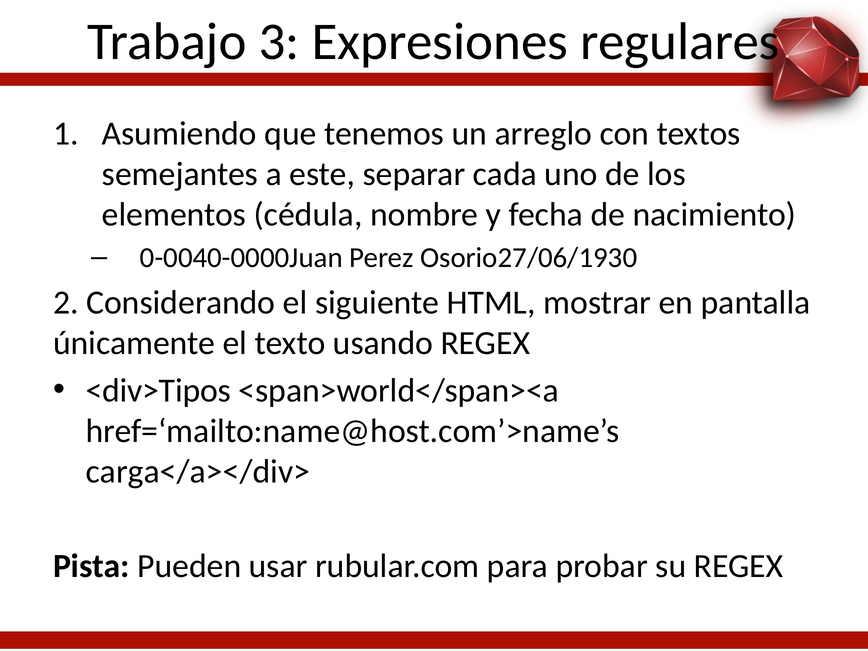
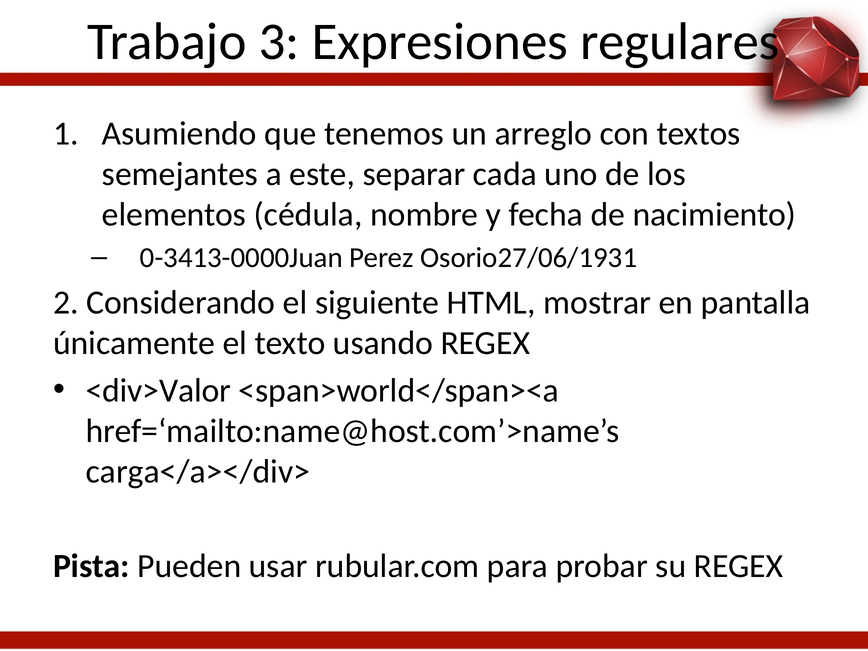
0-0040-0000Juan: 0-0040-0000Juan -> 0-3413-0000Juan
Osorio27/06/1930: Osorio27/06/1930 -> Osorio27/06/1931
<div>Tipos: <div>Tipos -> <div>Valor
